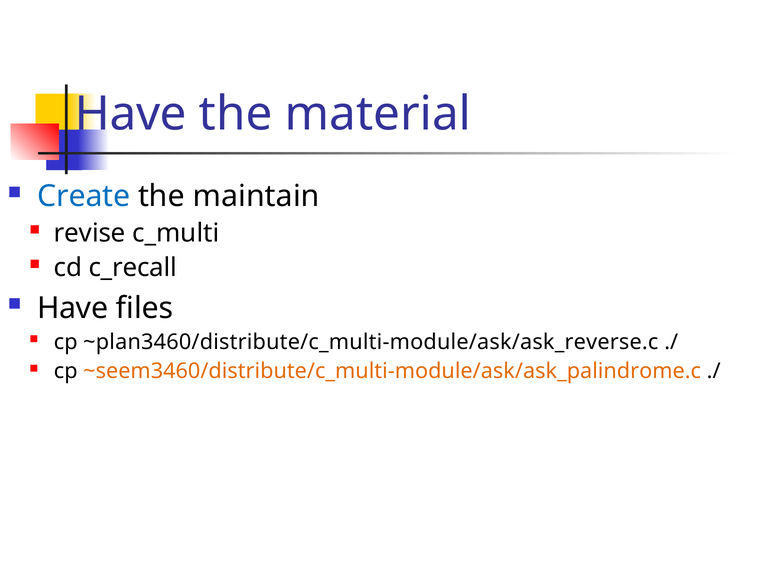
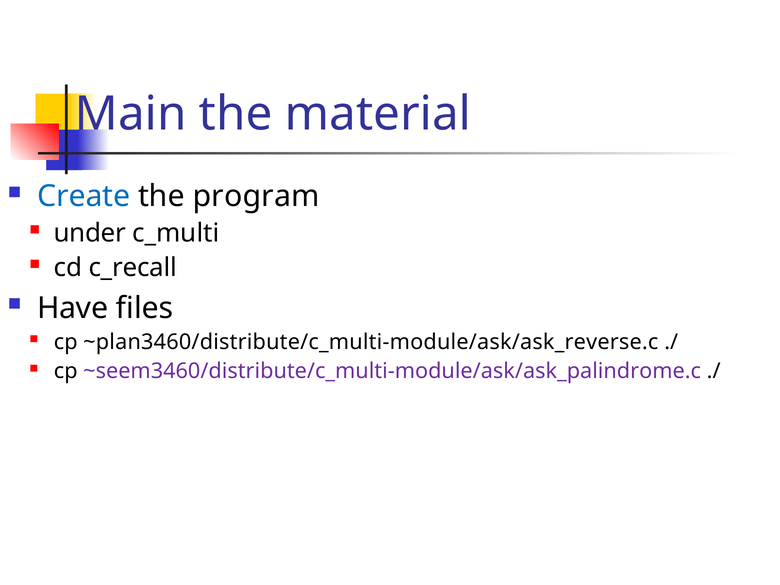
Have at (131, 114): Have -> Main
maintain: maintain -> program
revise: revise -> under
~seem3460/distribute/c_multi-module/ask/ask_palindrome.c colour: orange -> purple
